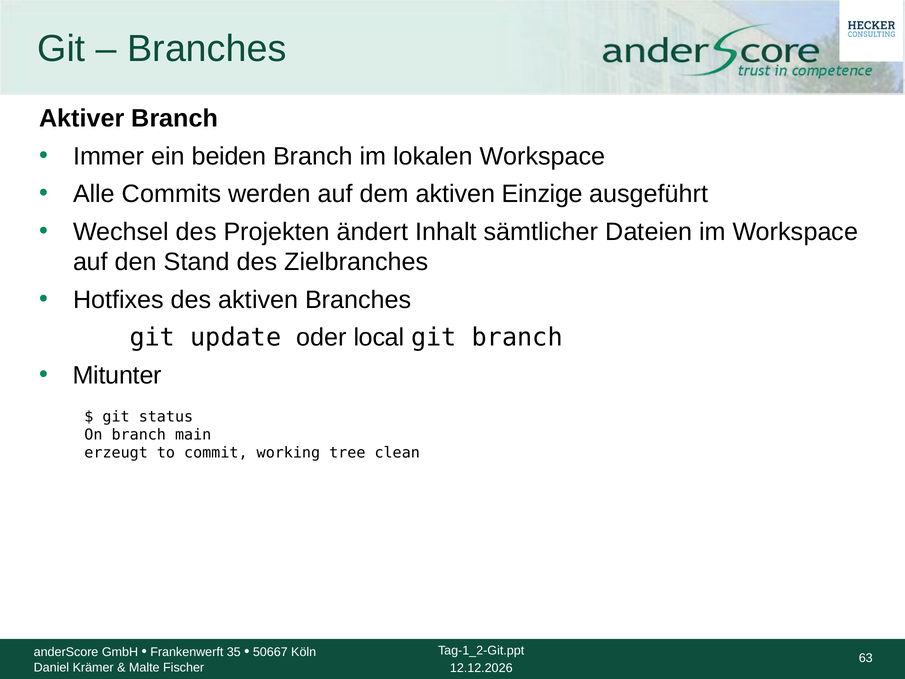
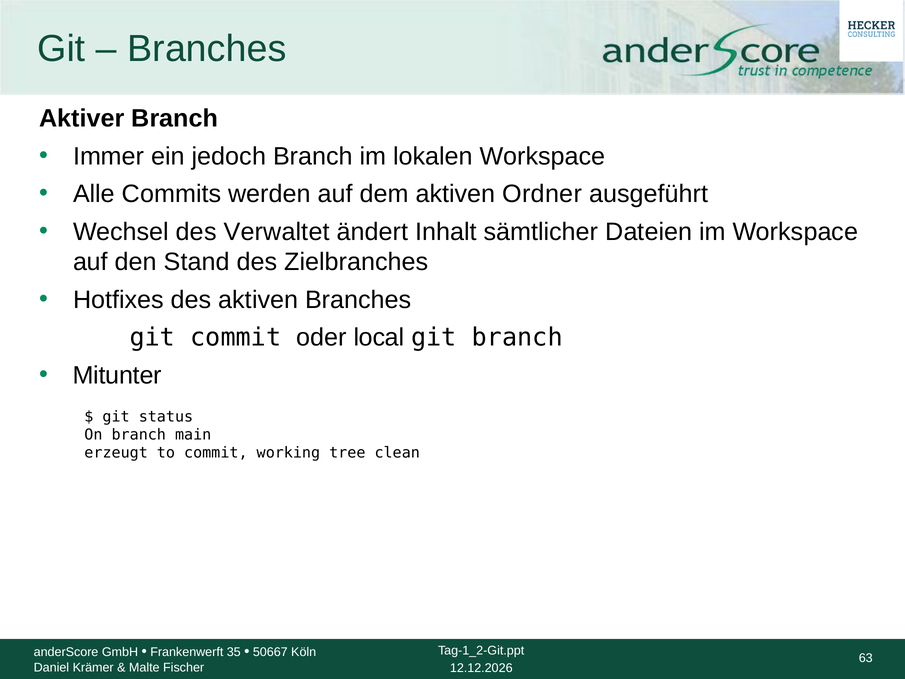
beiden: beiden -> jedoch
Einzige: Einzige -> Ordner
Projekten: Projekten -> Verwaltet
git update: update -> commit
